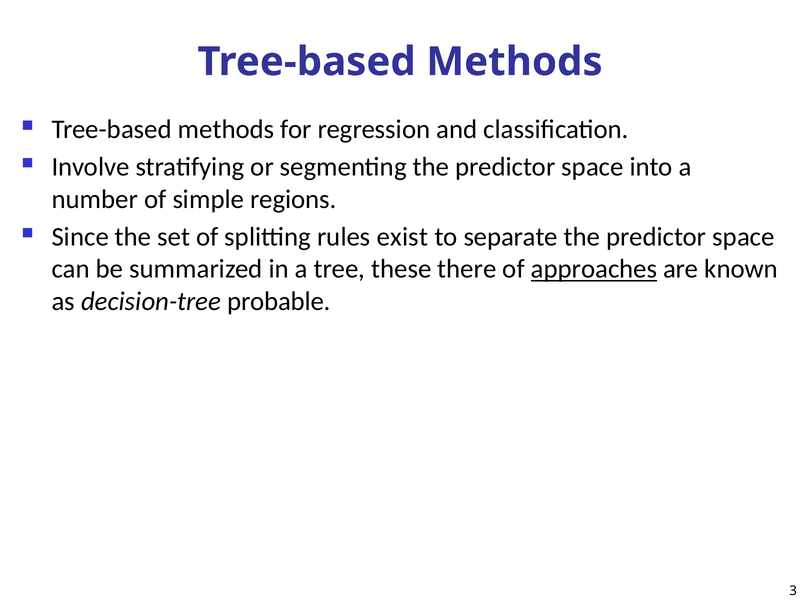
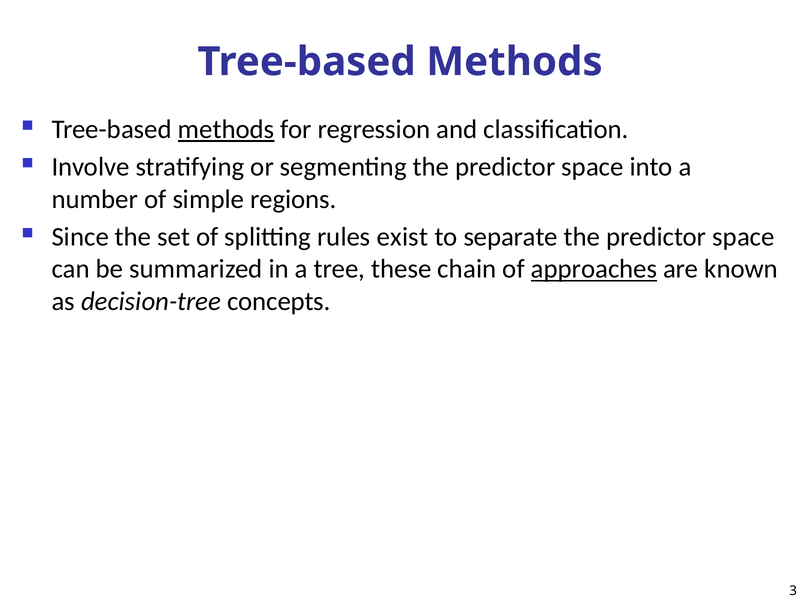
methods at (226, 129) underline: none -> present
there: there -> chain
probable: probable -> concepts
